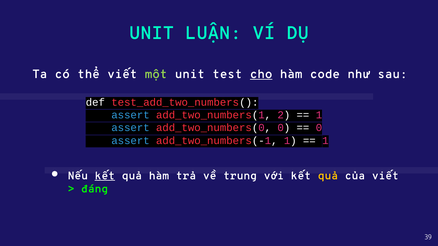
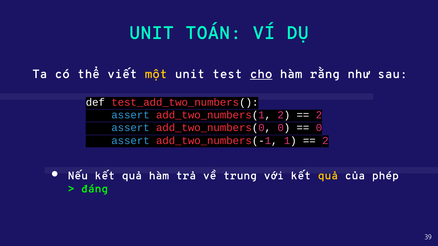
LUẬN: LUẬN -> TOÁN
một colour: light green -> yellow
code: code -> rằng
1 at (319, 115): 1 -> 2
1 at (325, 141): 1 -> 2
kết at (105, 176) underline: present -> none
của viết: viết -> phép
